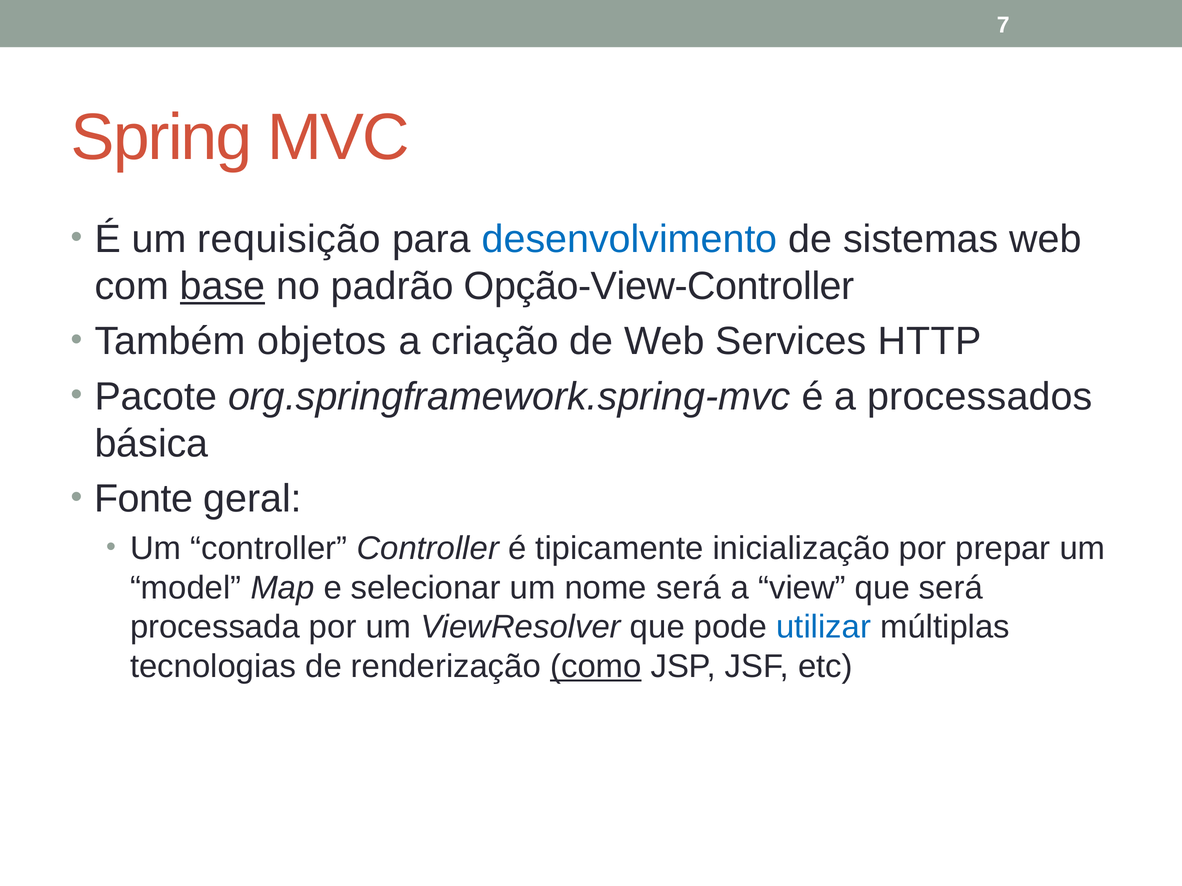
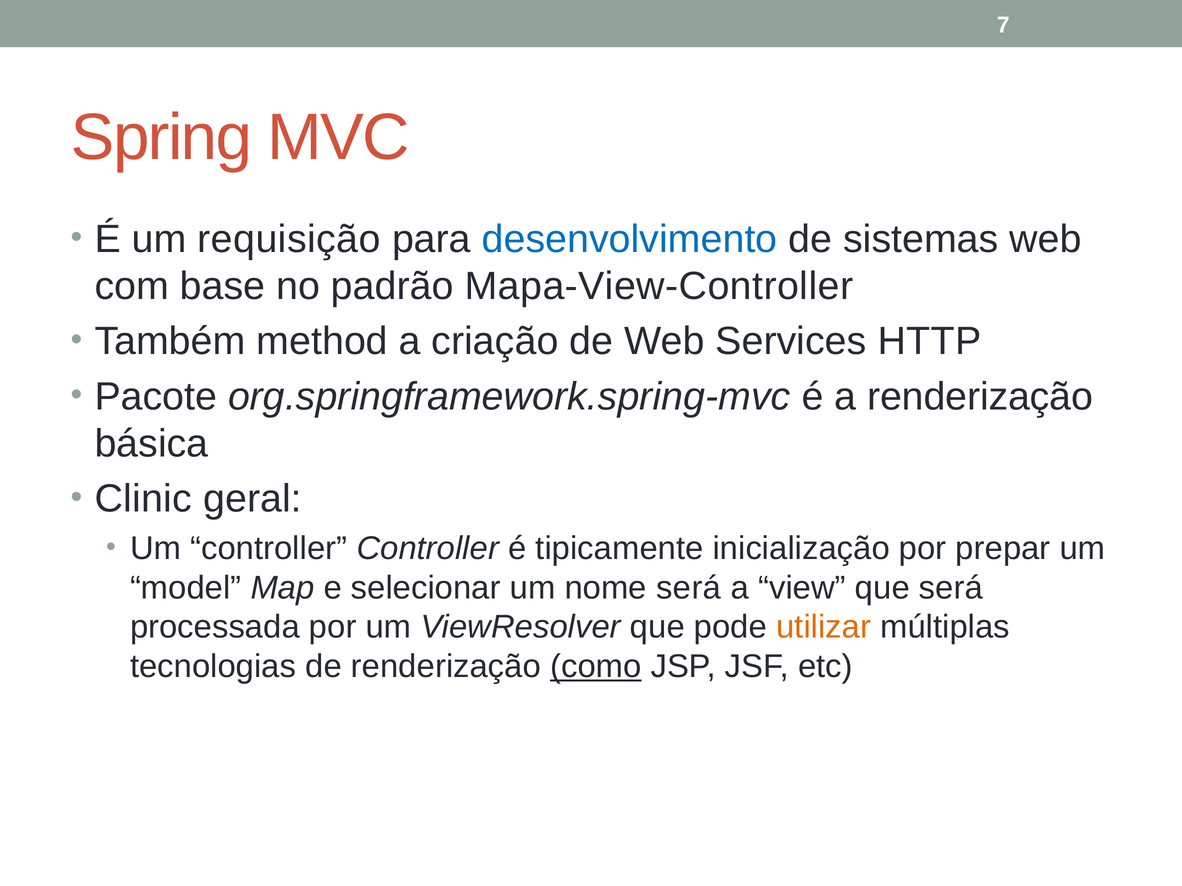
base underline: present -> none
Opção-View-Controller: Opção-View-Controller -> Mapa-View-Controller
objetos: objetos -> method
a processados: processados -> renderização
Fonte: Fonte -> Clinic
utilizar colour: blue -> orange
